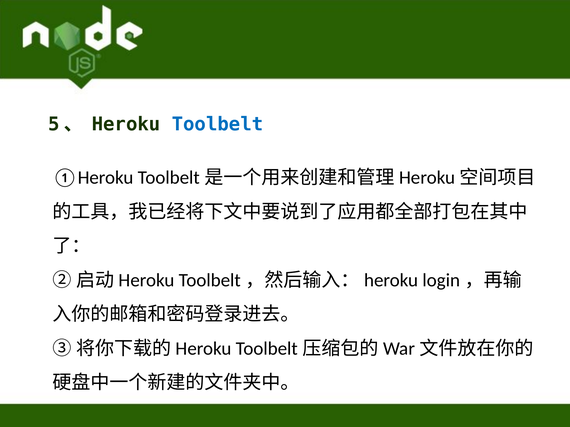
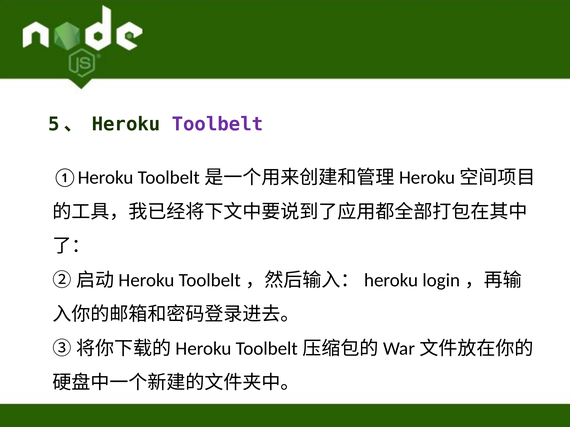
Toolbelt colour: blue -> purple
